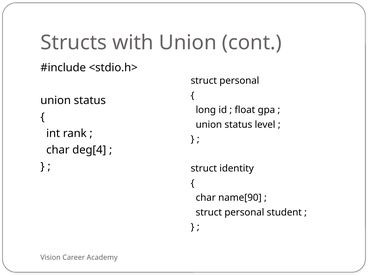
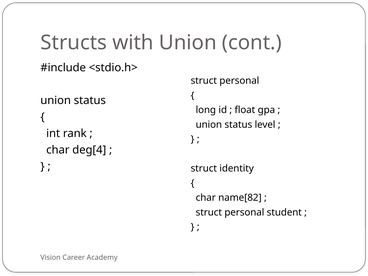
name[90: name[90 -> name[82
